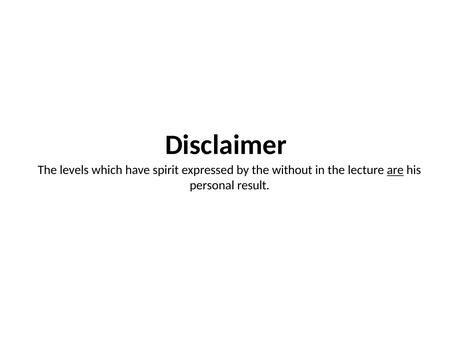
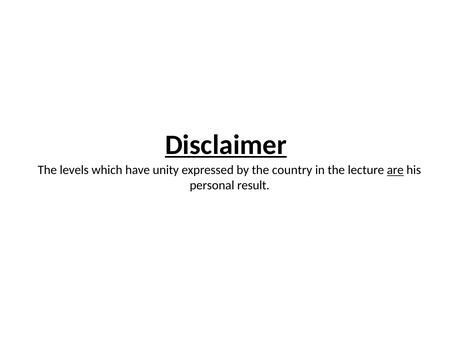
Disclaimer underline: none -> present
spirit: spirit -> unity
without: without -> country
